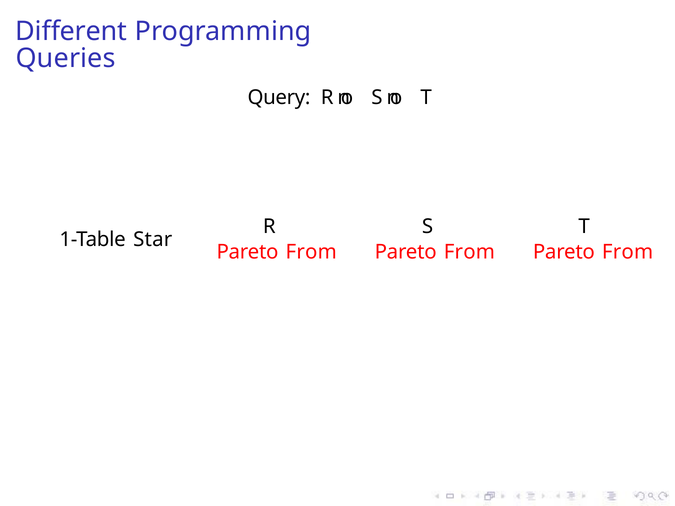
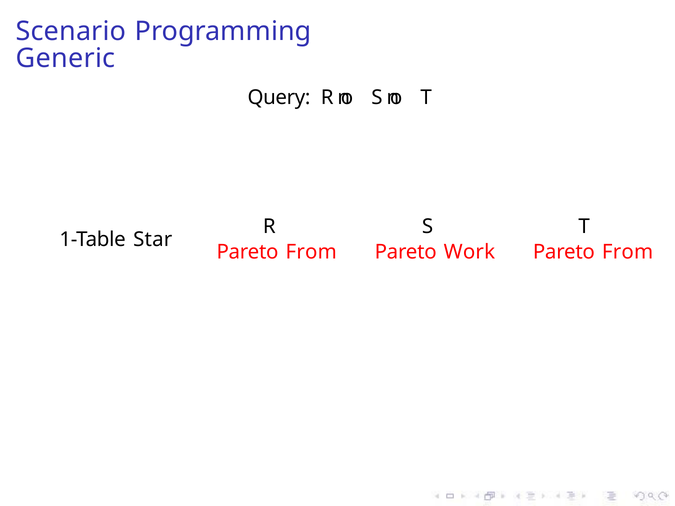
Diﬀerent: Diﬀerent -> Scenario
Queries: Queries -> Generic
From at (469, 252): From -> Work
